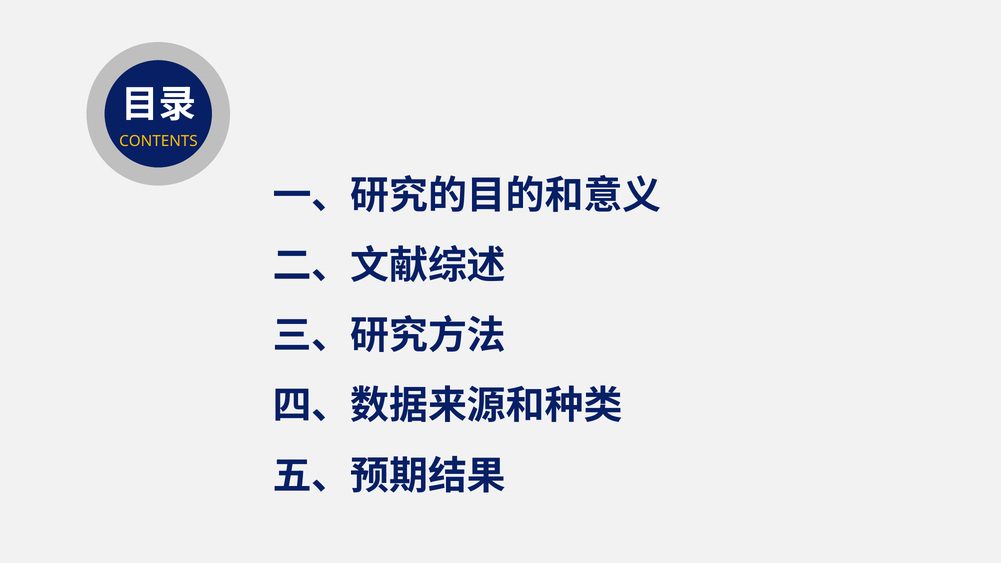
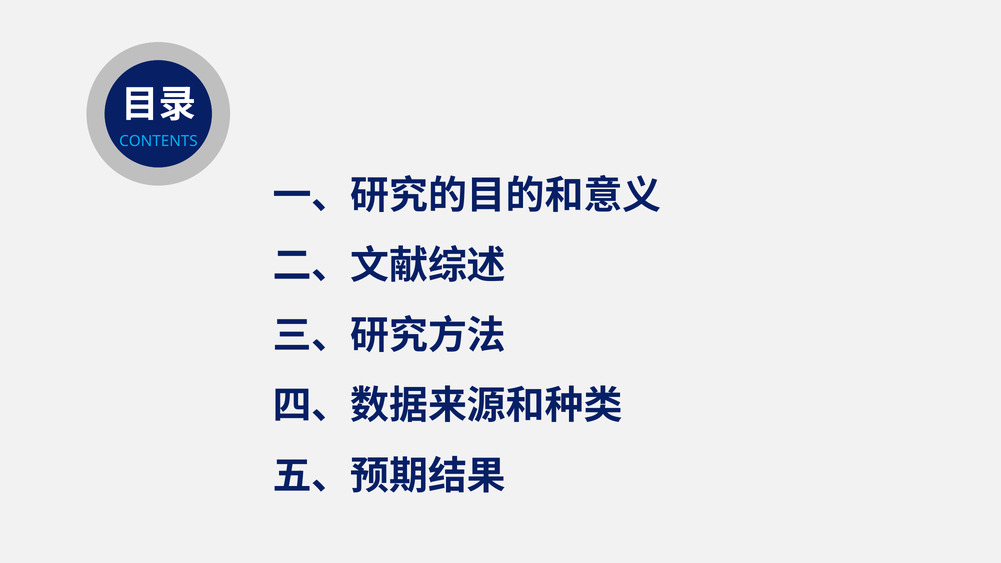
CONTENTS colour: yellow -> light blue
